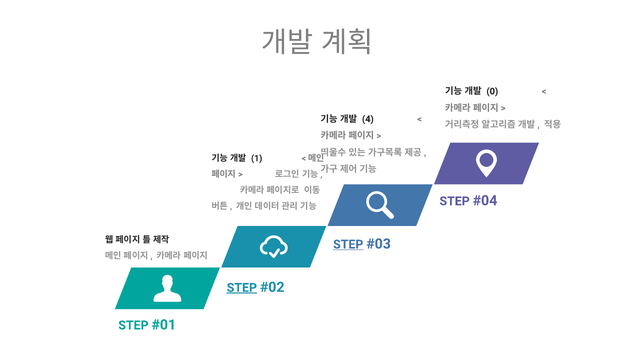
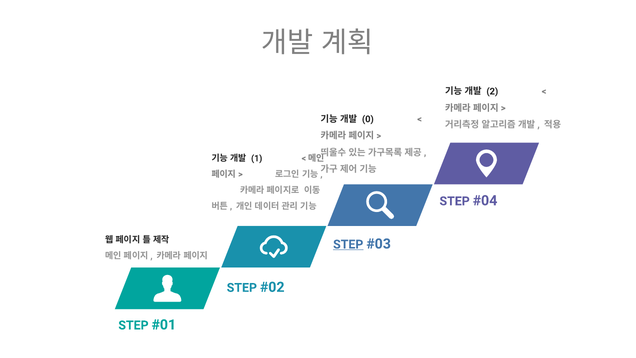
0: 0 -> 2
4: 4 -> 0
STEP at (242, 288) underline: present -> none
